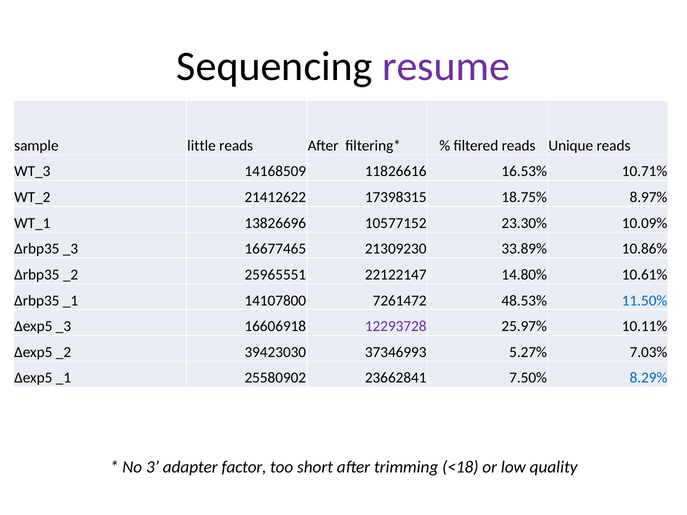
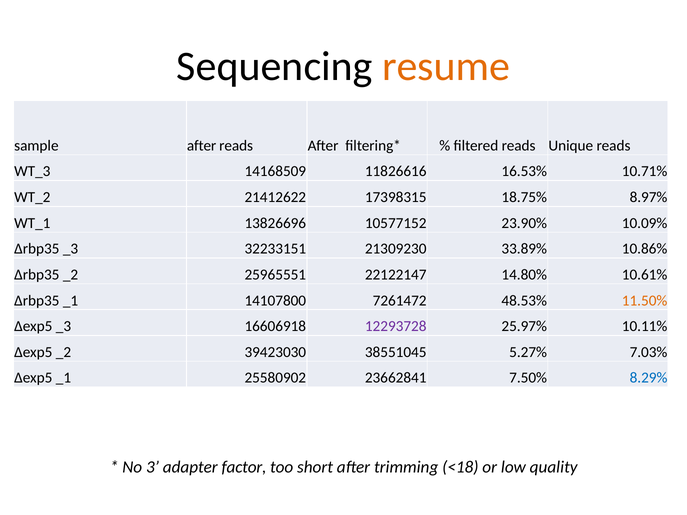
resume colour: purple -> orange
sample little: little -> after
23.30%: 23.30% -> 23.90%
16677465: 16677465 -> 32233151
11.50% colour: blue -> orange
37346993: 37346993 -> 38551045
